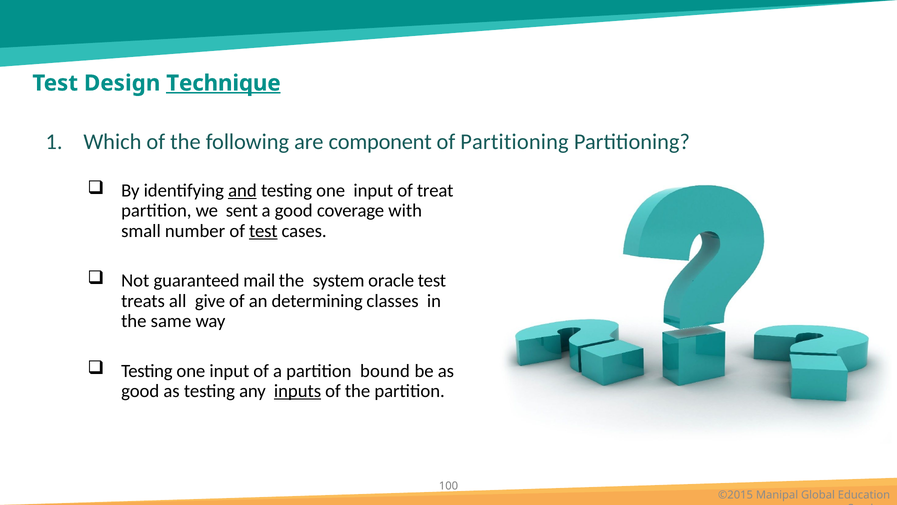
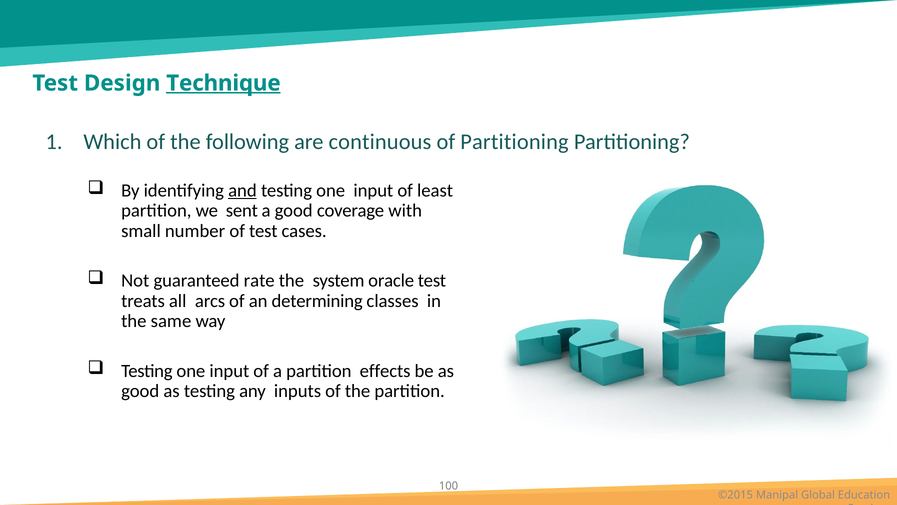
component: component -> continuous
treat: treat -> least
test at (263, 231) underline: present -> none
mail: mail -> rate
give: give -> arcs
bound: bound -> effects
inputs underline: present -> none
